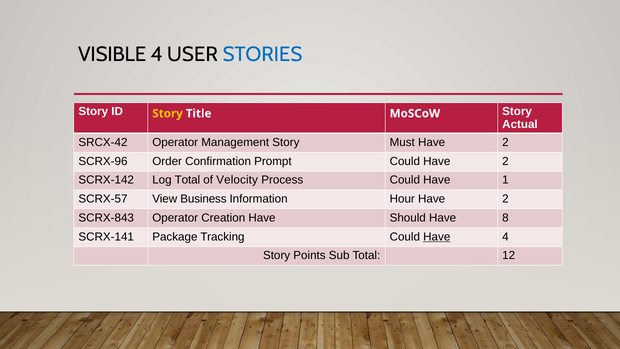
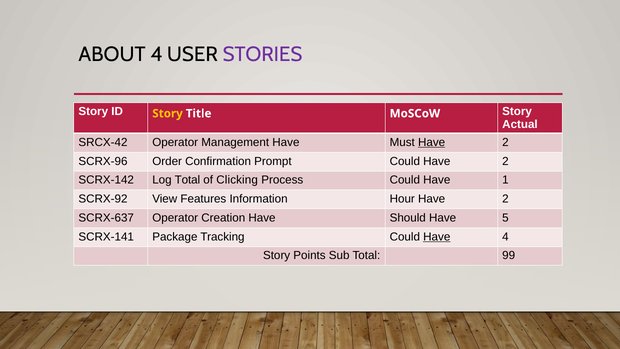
VISIBLE: VISIBLE -> ABOUT
STORIES colour: blue -> purple
Management Story: Story -> Have
Have at (432, 142) underline: none -> present
Velocity: Velocity -> Clicking
SCRX-57: SCRX-57 -> SCRX-92
Business: Business -> Features
SCRX-843: SCRX-843 -> SCRX-637
8: 8 -> 5
12: 12 -> 99
